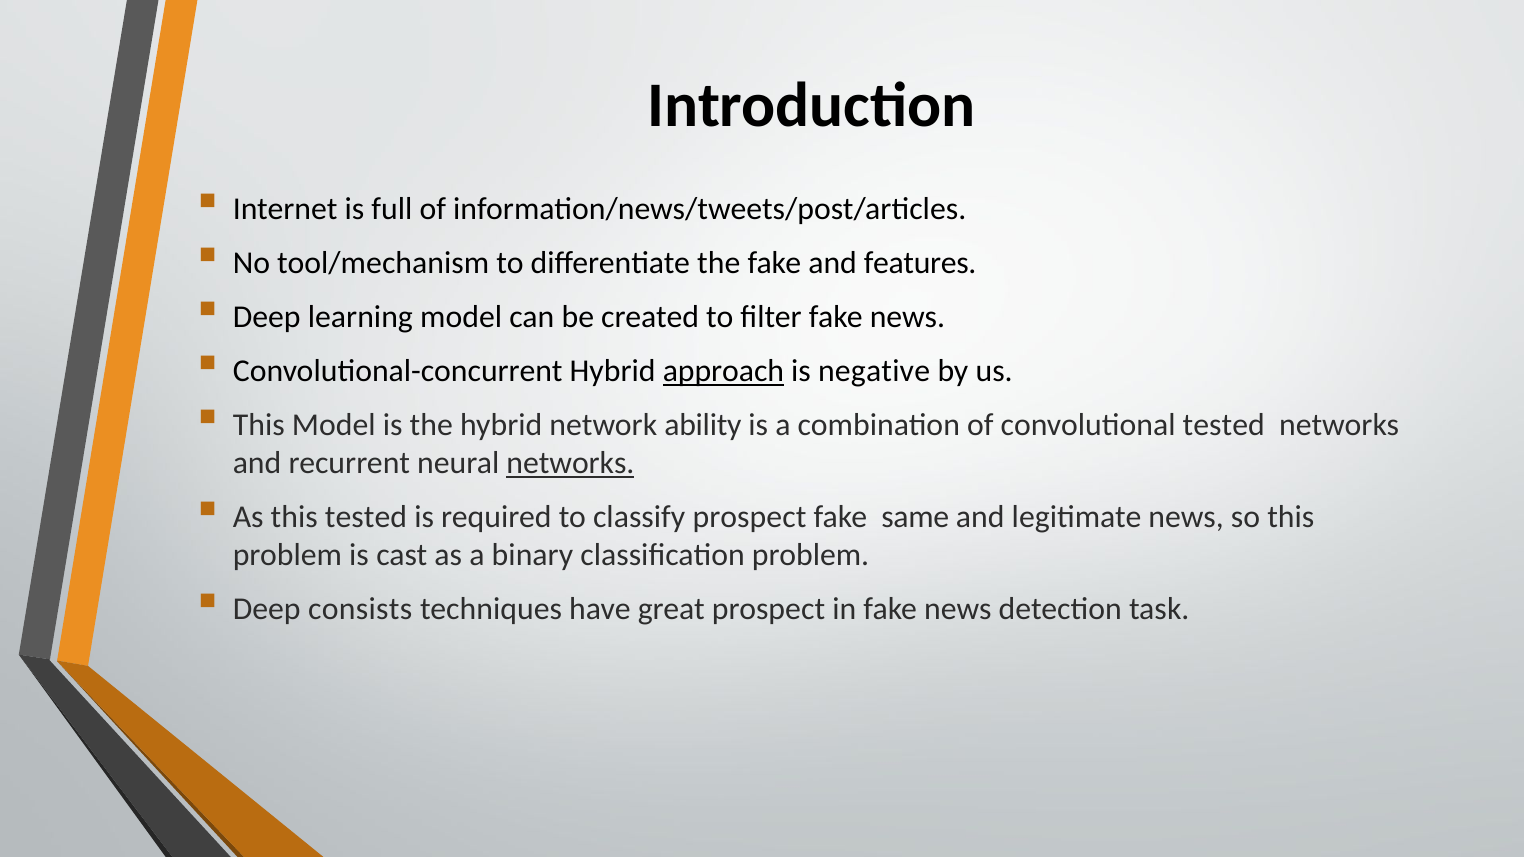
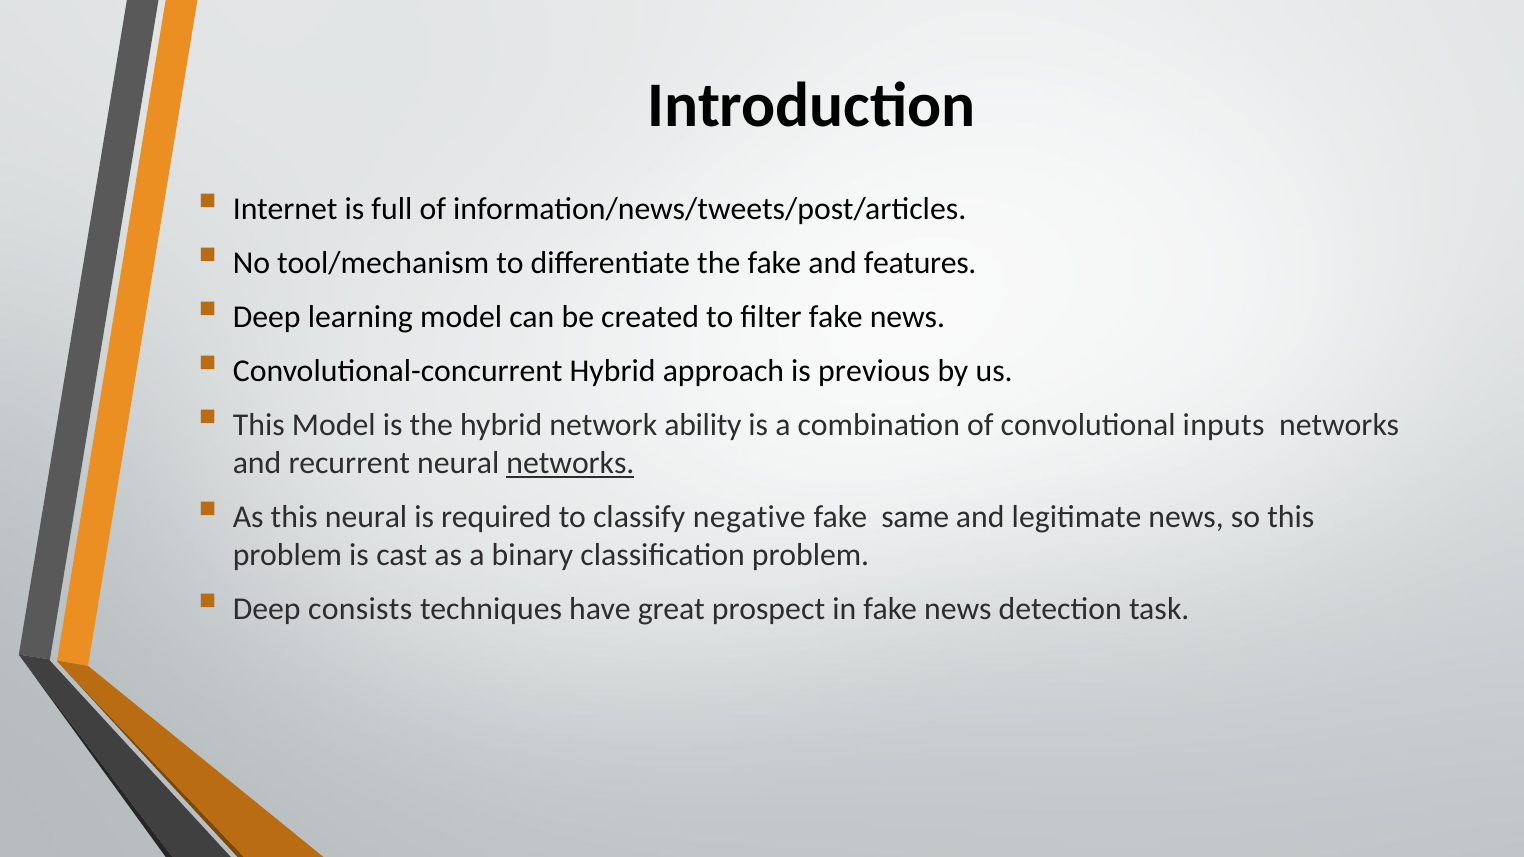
approach underline: present -> none
negative: negative -> previous
convolutional tested: tested -> inputs
this tested: tested -> neural
classify prospect: prospect -> negative
